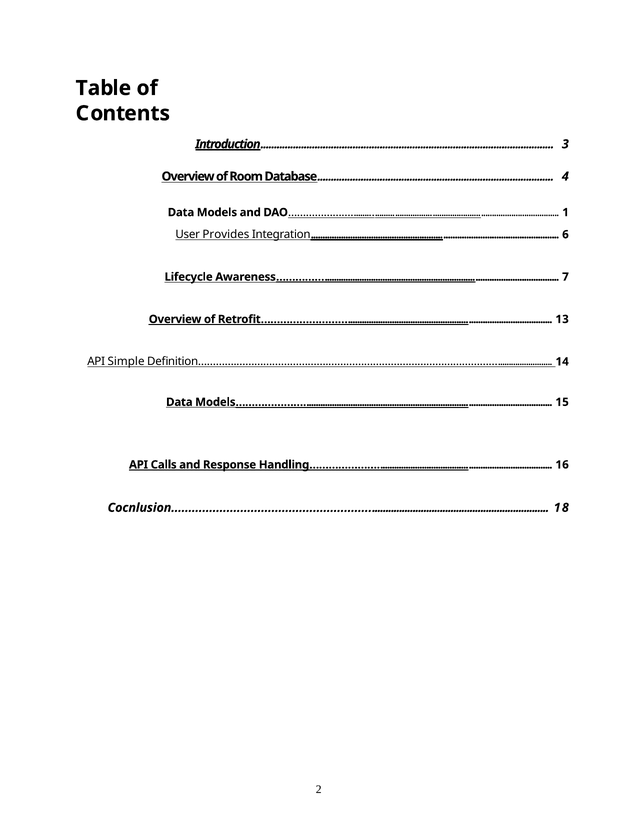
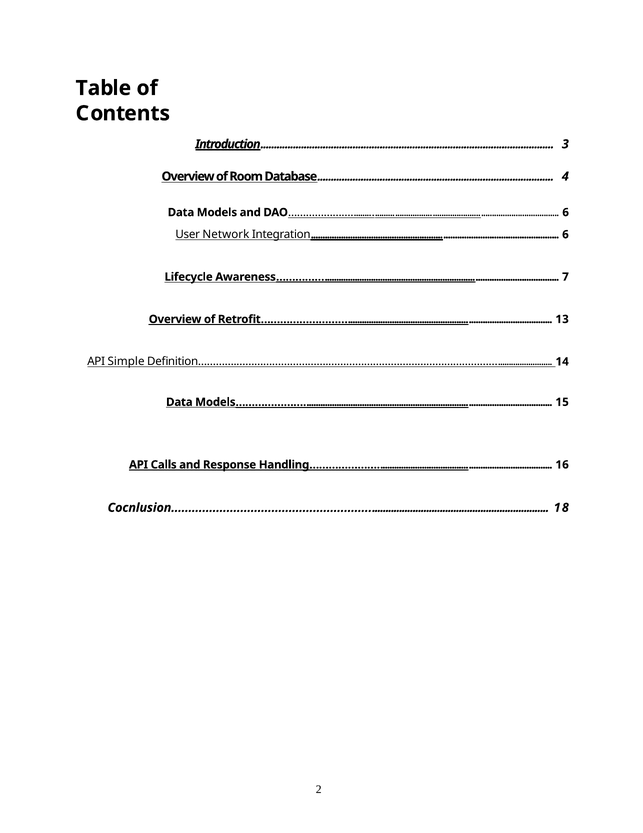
1 at (566, 212): 1 -> 6
Provides: Provides -> Network
